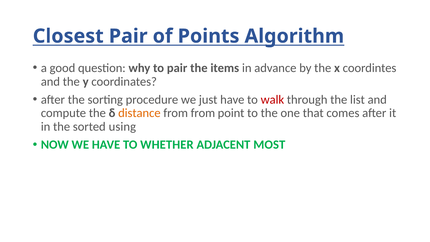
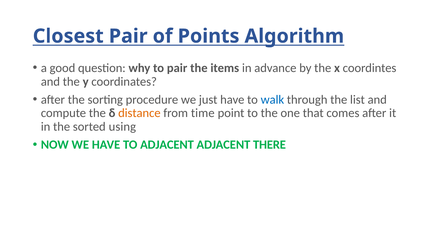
walk colour: red -> blue
from from: from -> time
TO WHETHER: WHETHER -> ADJACENT
MOST: MOST -> THERE
